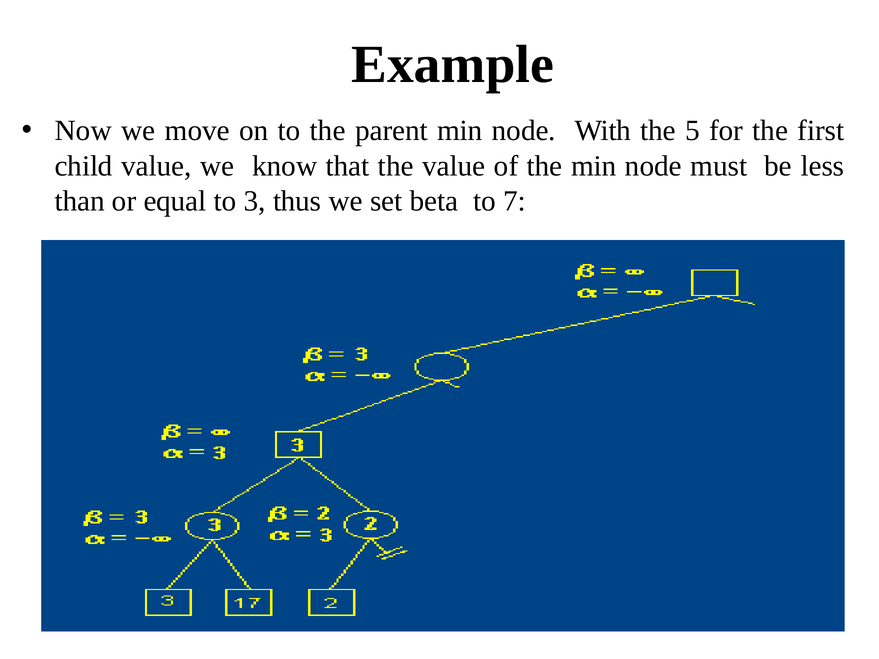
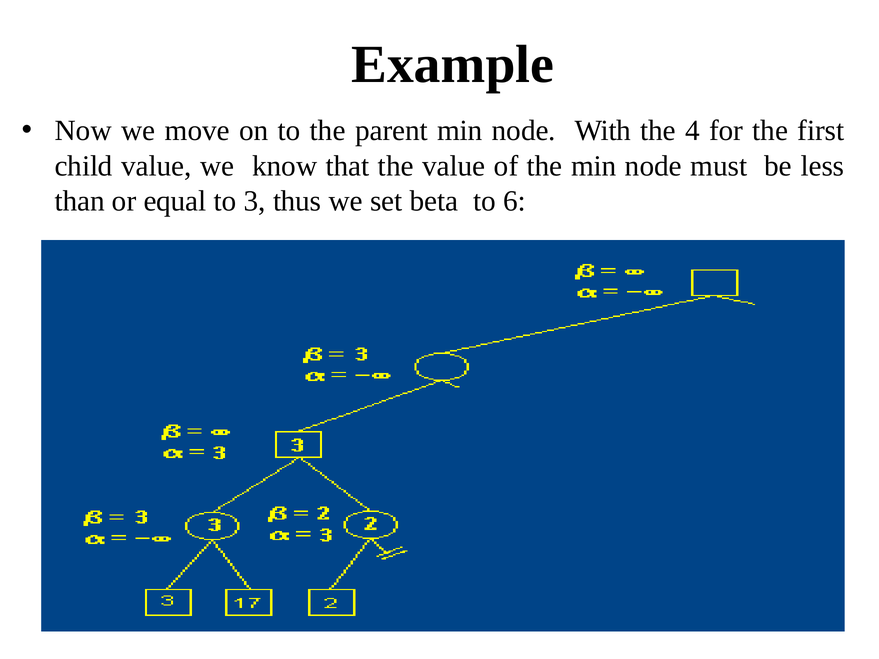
5: 5 -> 4
7: 7 -> 6
